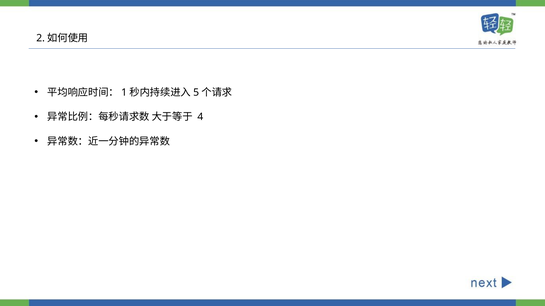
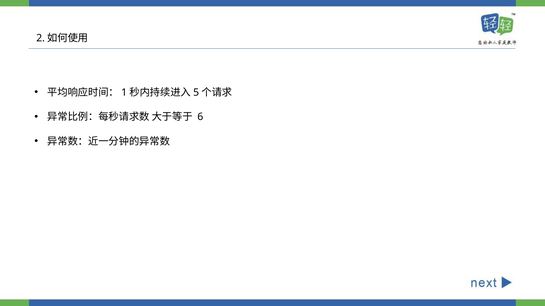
4: 4 -> 6
